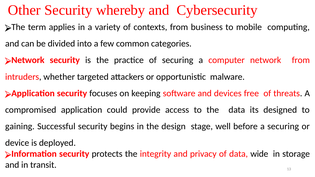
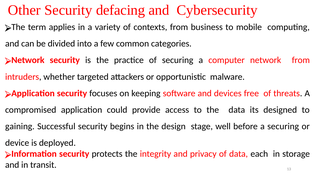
whereby: whereby -> defacing
wide: wide -> each
